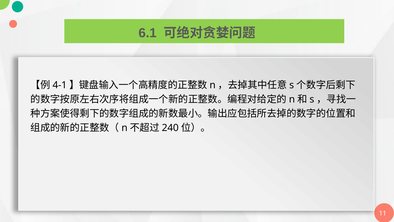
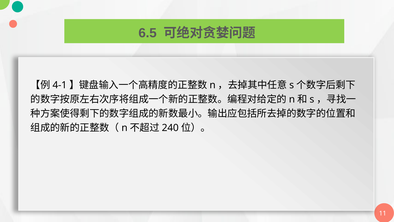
6.1: 6.1 -> 6.5
